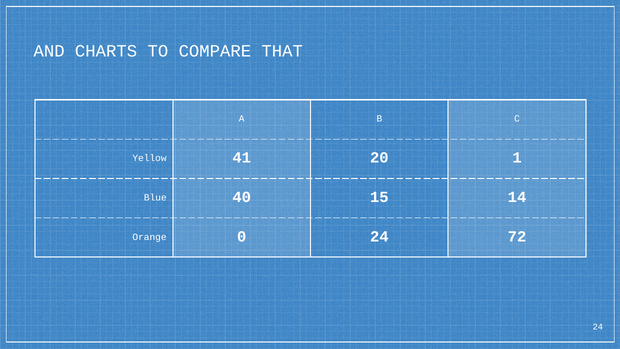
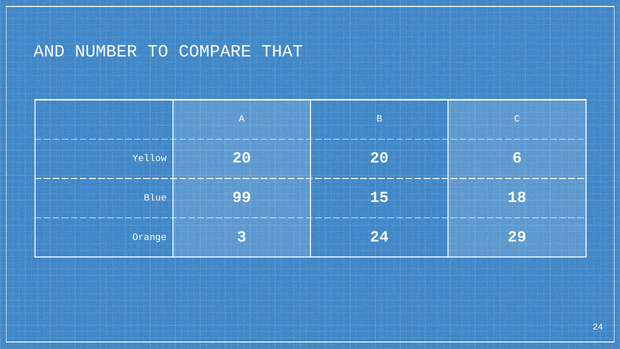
CHARTS: CHARTS -> NUMBER
Yellow 41: 41 -> 20
1: 1 -> 6
40: 40 -> 99
14: 14 -> 18
0: 0 -> 3
72: 72 -> 29
